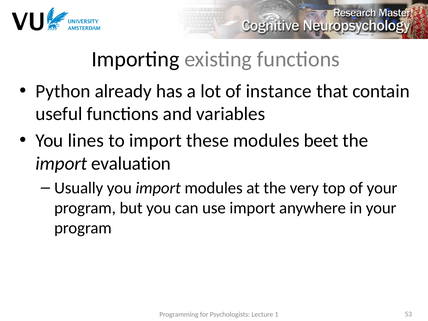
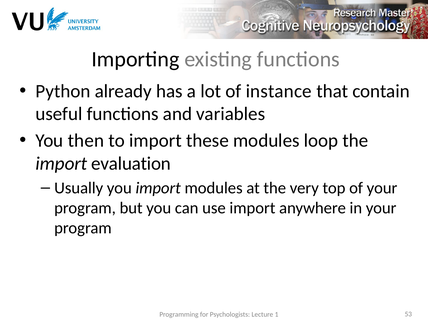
lines: lines -> then
beet: beet -> loop
